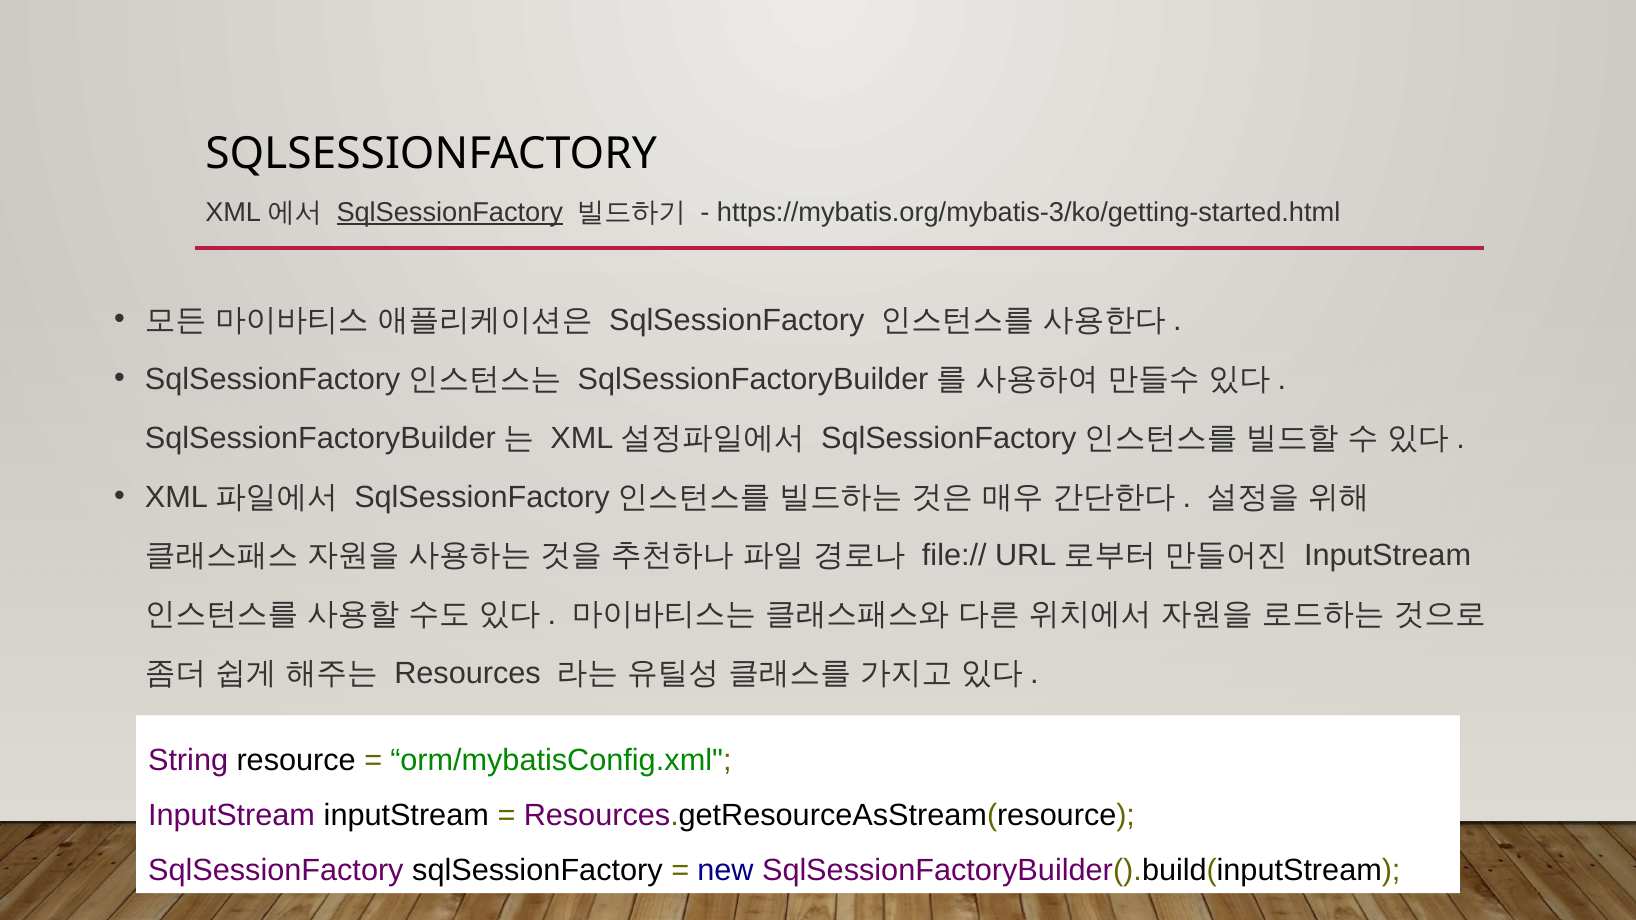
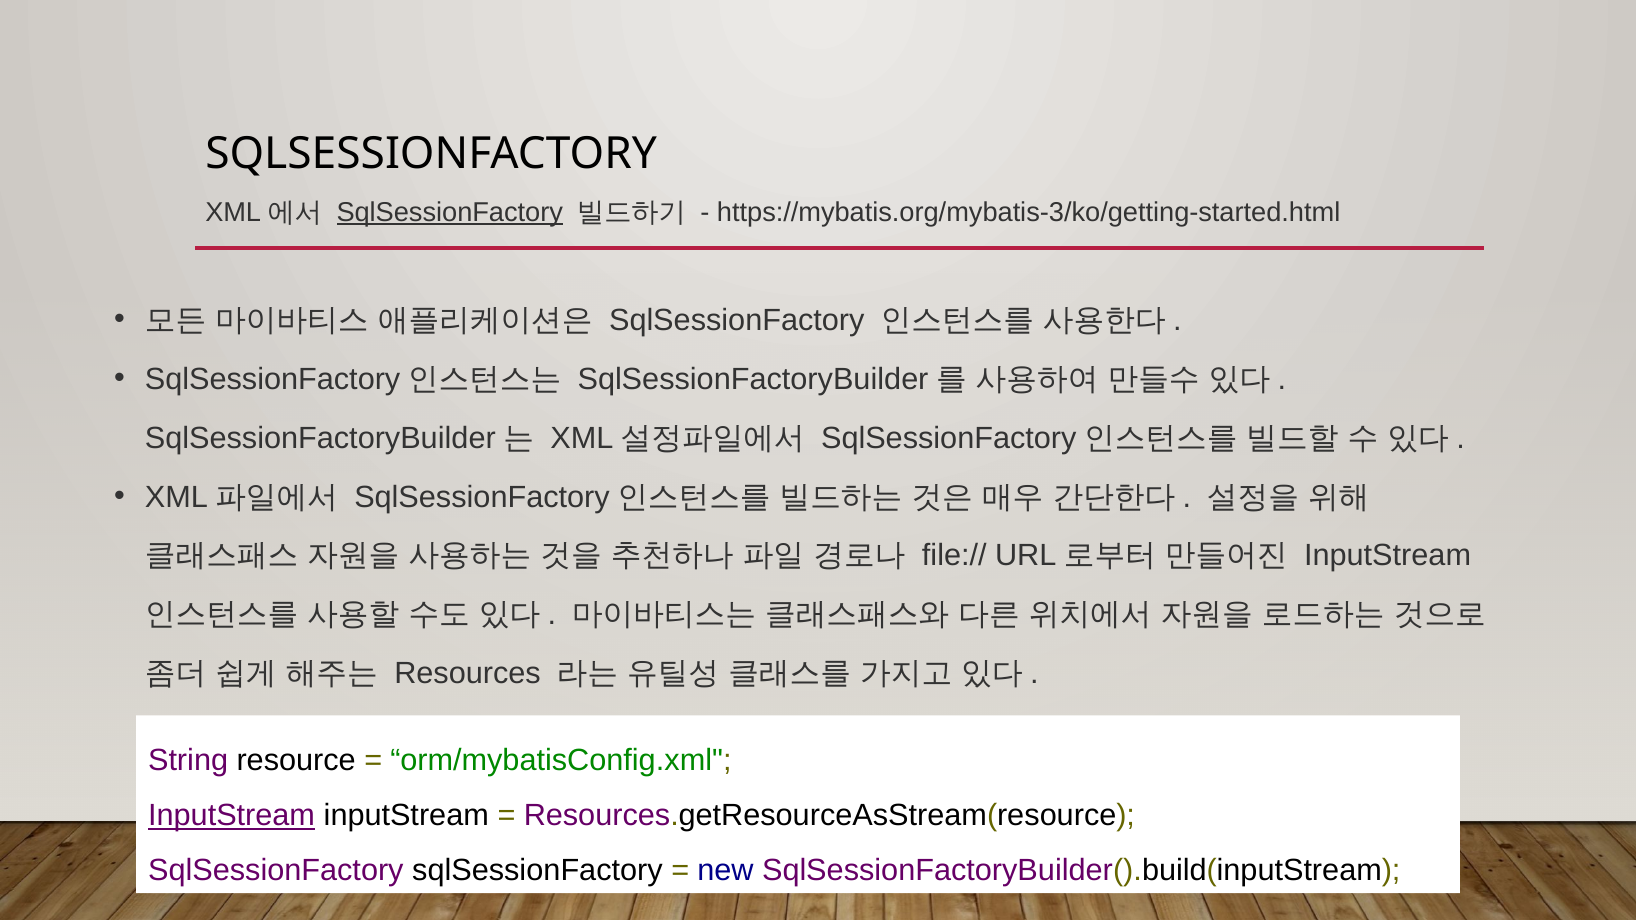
InputStream at (232, 816) underline: none -> present
